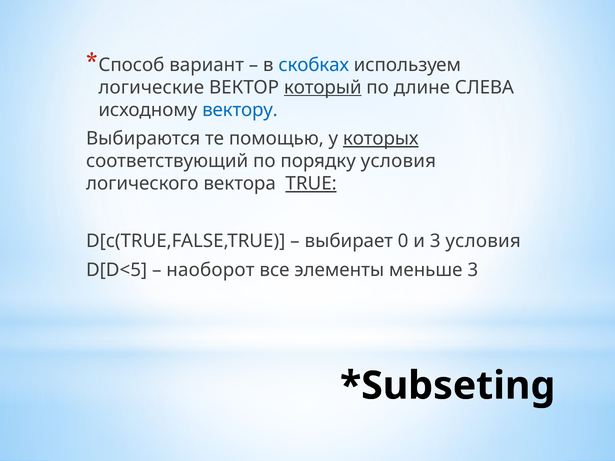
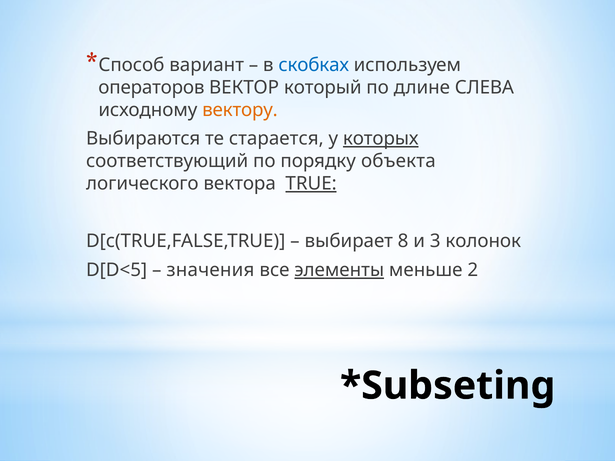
логические: логические -> операторов
который underline: present -> none
вектору colour: blue -> orange
помощью: помощью -> старается
порядку условия: условия -> объекта
0: 0 -> 8
3 условия: условия -> колонок
наоборот: наоборот -> значения
элементы underline: none -> present
меньше 3: 3 -> 2
